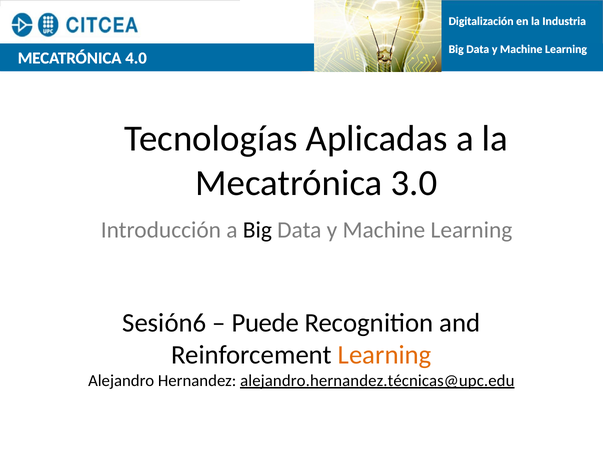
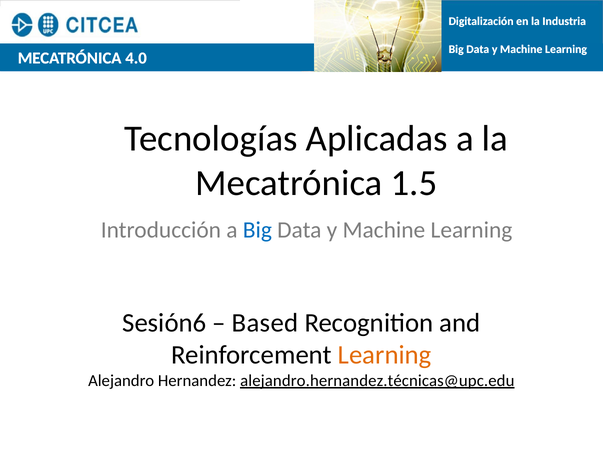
3.0: 3.0 -> 1.5
Big at (257, 230) colour: black -> blue
Puede: Puede -> Based
